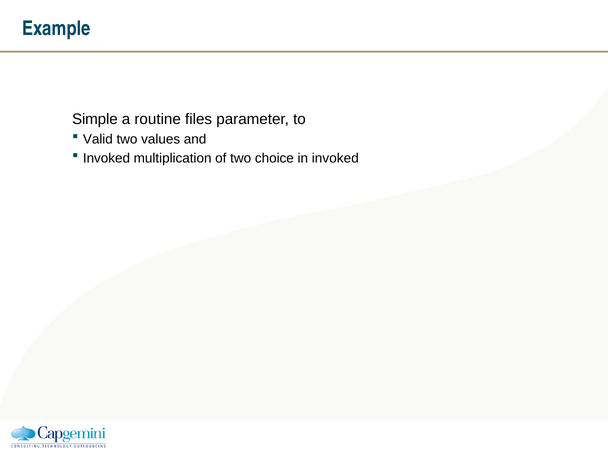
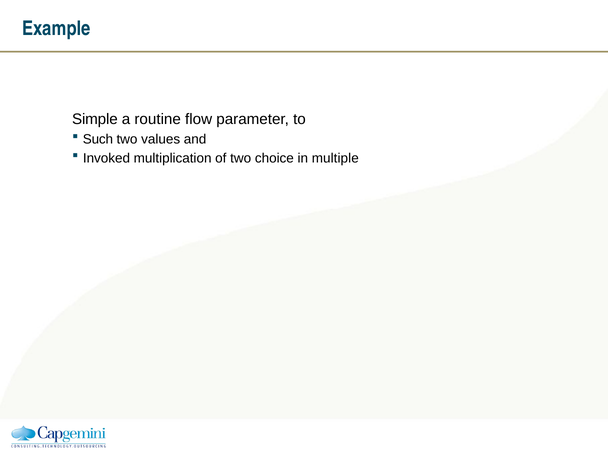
files: files -> flow
Valid: Valid -> Such
in invoked: invoked -> multiple
